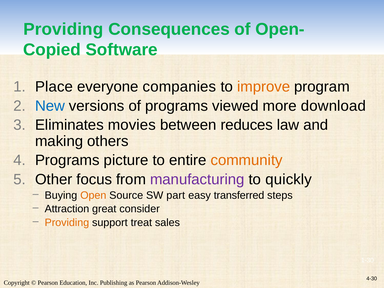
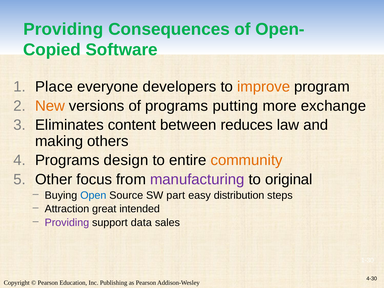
companies: companies -> developers
New colour: blue -> orange
viewed: viewed -> putting
download: download -> exchange
movies: movies -> content
picture: picture -> design
quickly: quickly -> original
Open colour: orange -> blue
transferred: transferred -> distribution
consider: consider -> intended
Providing at (67, 223) colour: orange -> purple
treat: treat -> data
